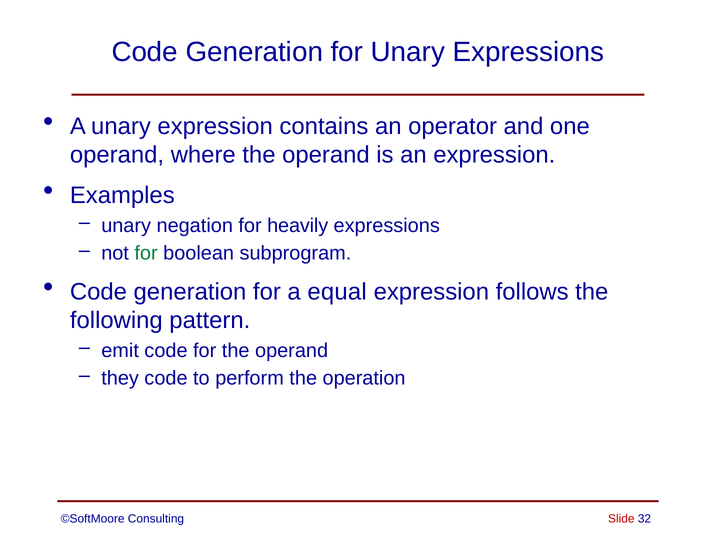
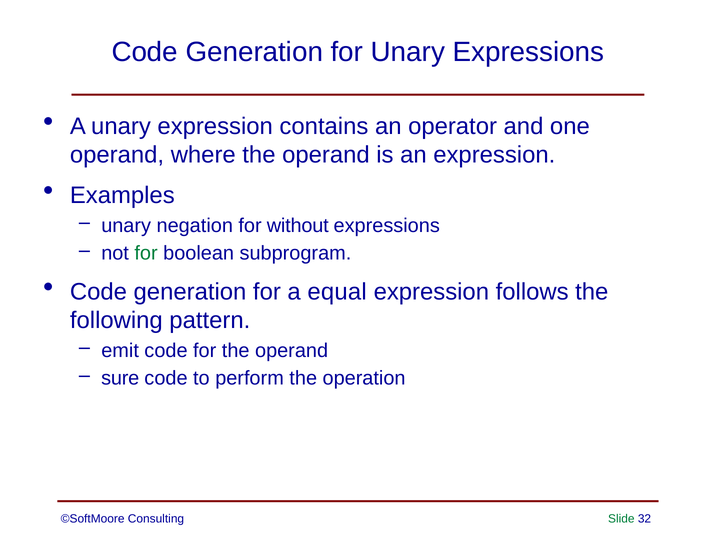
heavily: heavily -> without
they: they -> sure
Slide colour: red -> green
